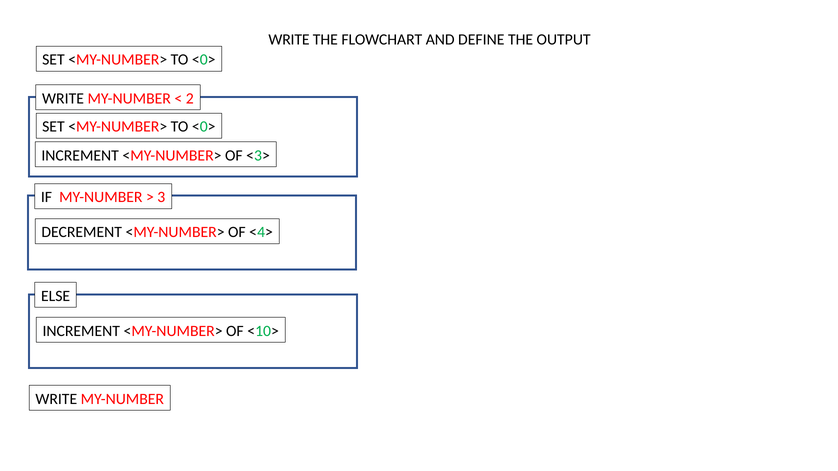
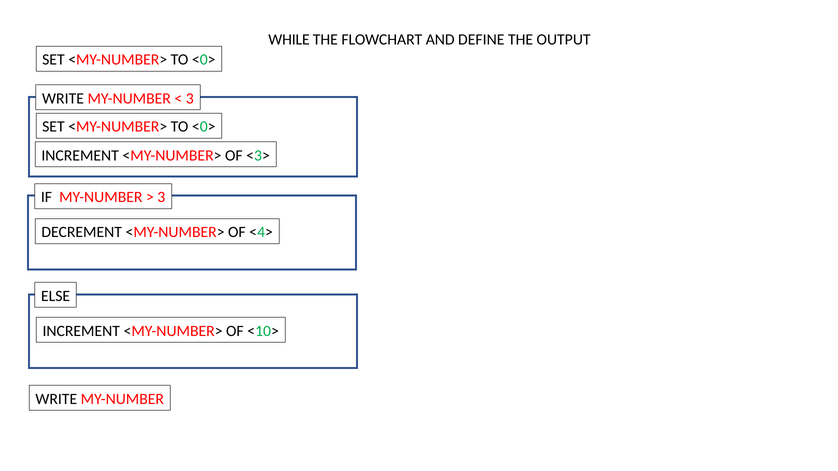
WRITE at (289, 40): WRITE -> WHILE
2 at (190, 99): 2 -> 3
